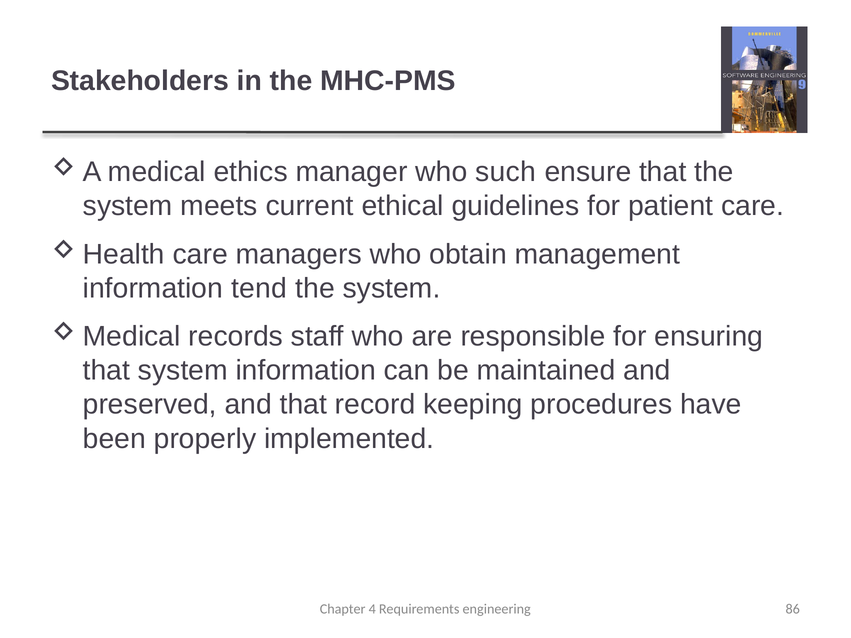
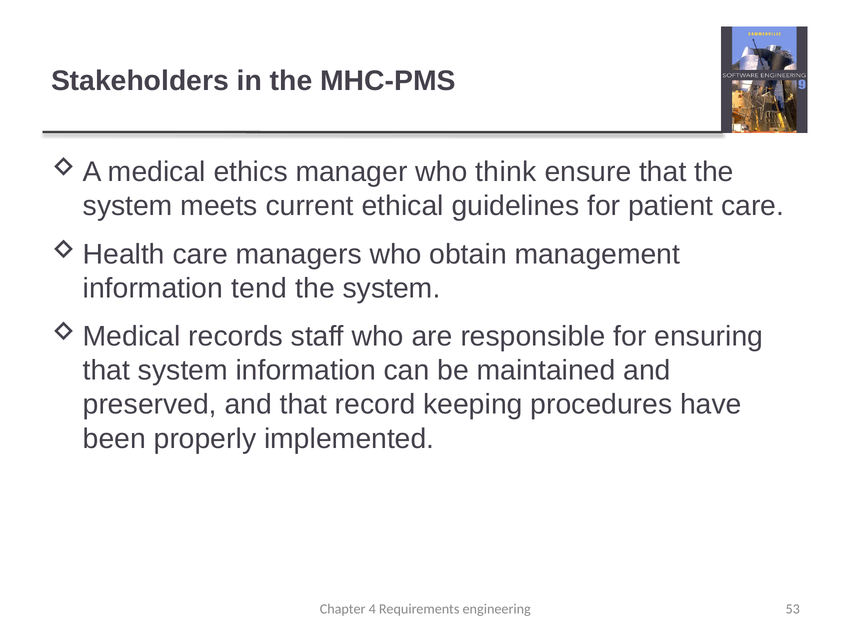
such: such -> think
86: 86 -> 53
